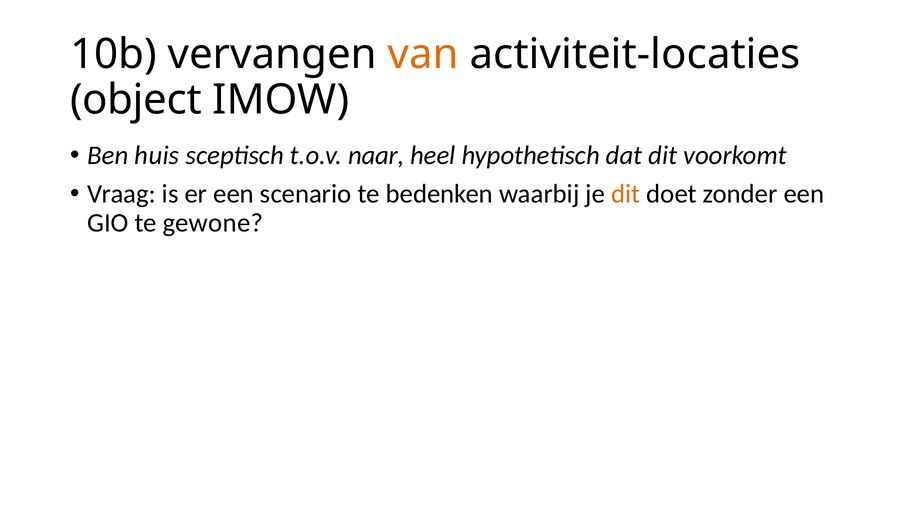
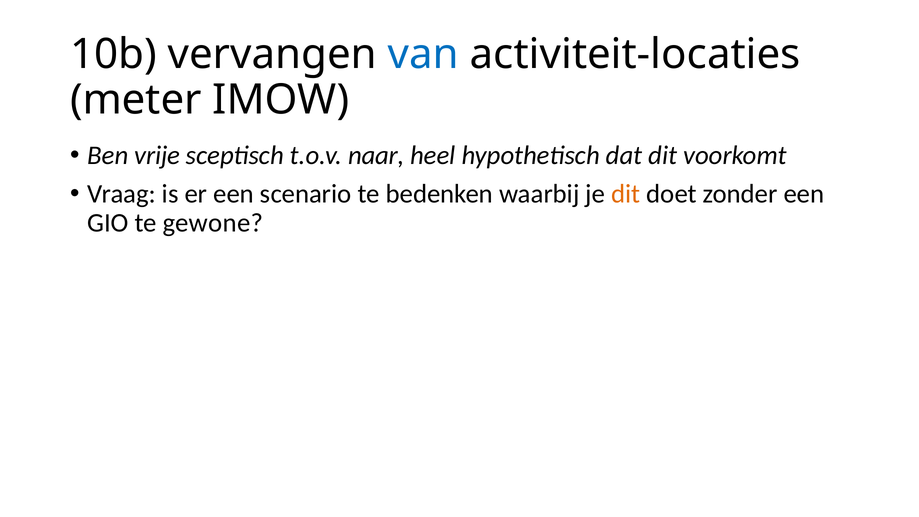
van colour: orange -> blue
object: object -> meter
huis: huis -> vrije
